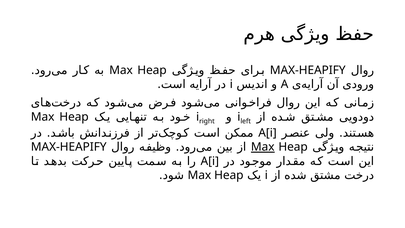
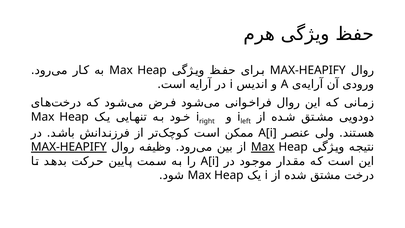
MAX-HEAPIFY at (69, 147) underline: none -> present
